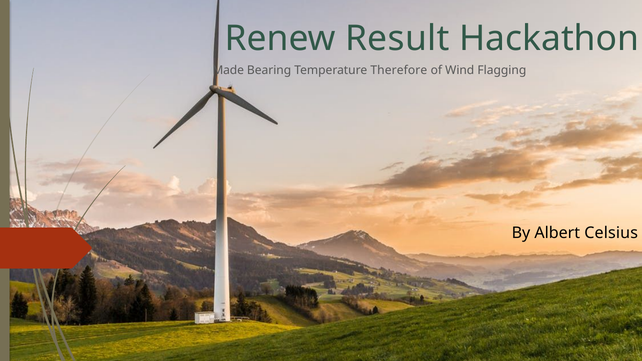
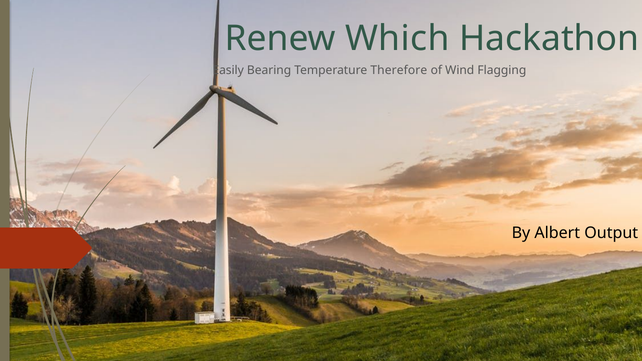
Result: Result -> Which
Made: Made -> Easily
Celsius: Celsius -> Output
